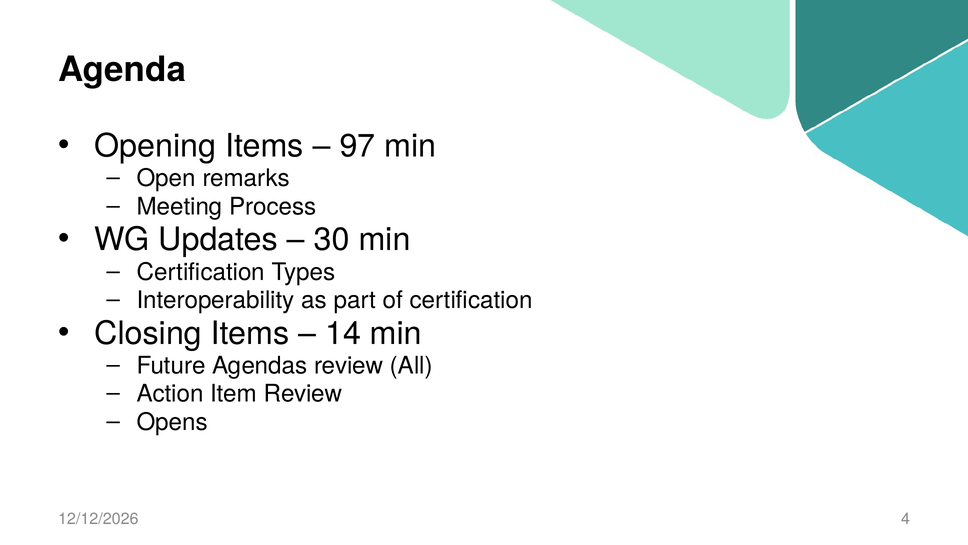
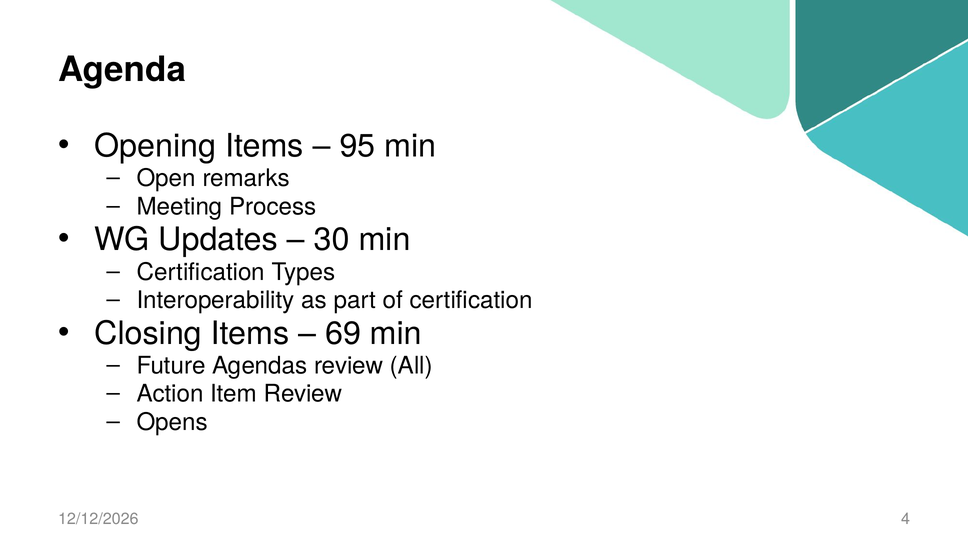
97: 97 -> 95
14: 14 -> 69
